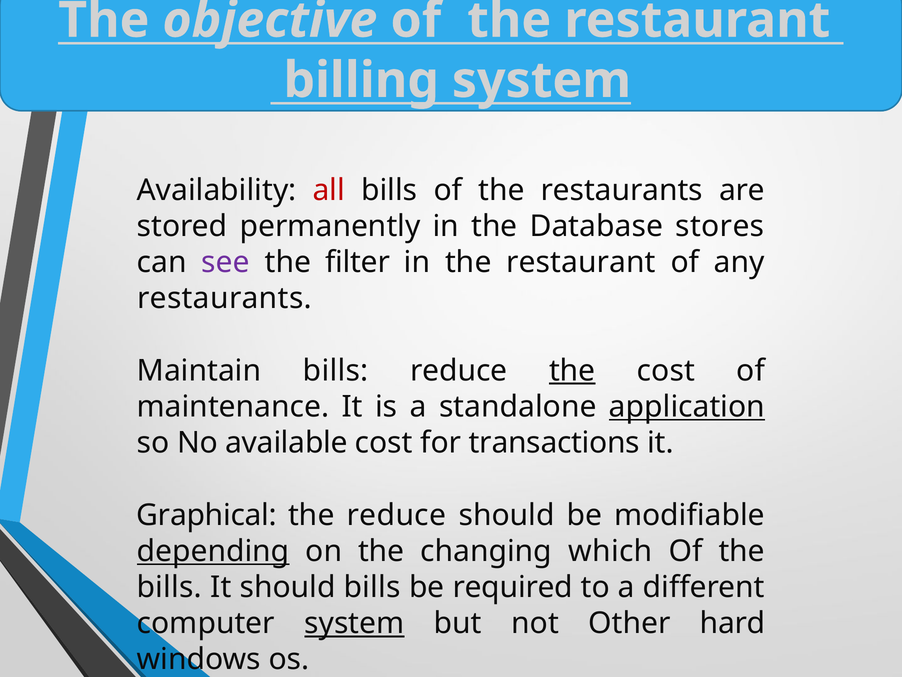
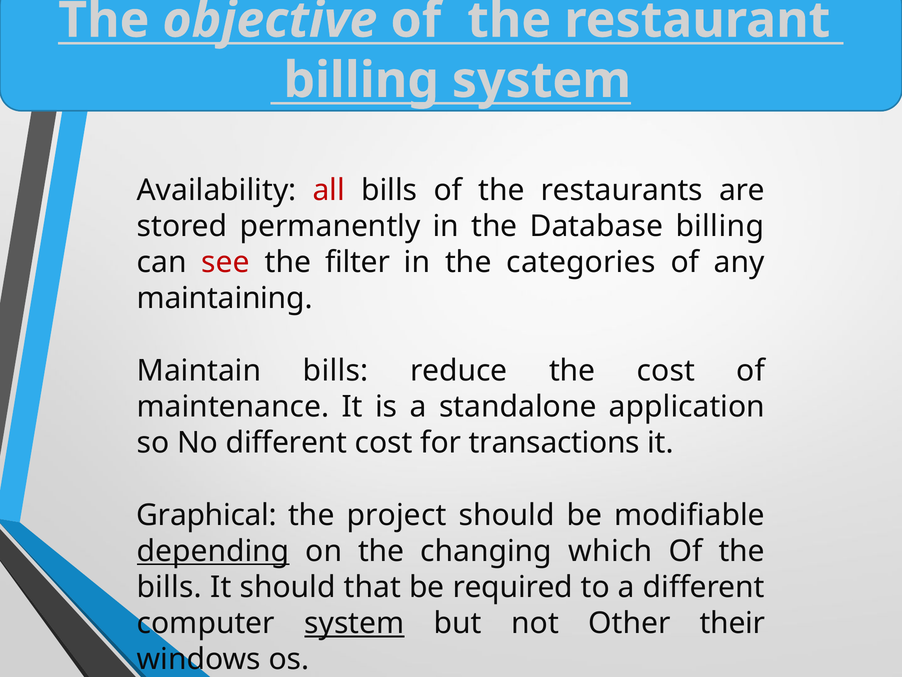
Database stores: stores -> billing
see colour: purple -> red
in the restaurant: restaurant -> categories
restaurants at (224, 298): restaurants -> maintaining
the at (572, 370) underline: present -> none
application underline: present -> none
No available: available -> different
the reduce: reduce -> project
should bills: bills -> that
hard: hard -> their
